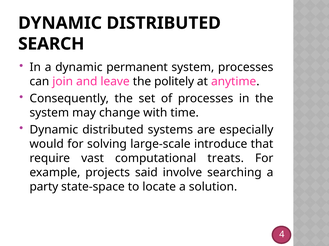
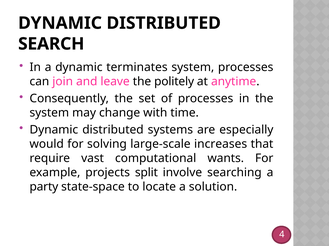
permanent: permanent -> terminates
introduce: introduce -> increases
treats: treats -> wants
said: said -> split
